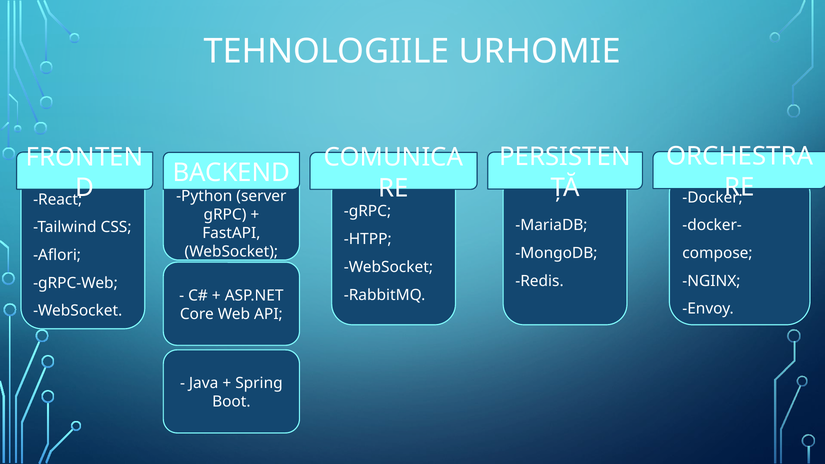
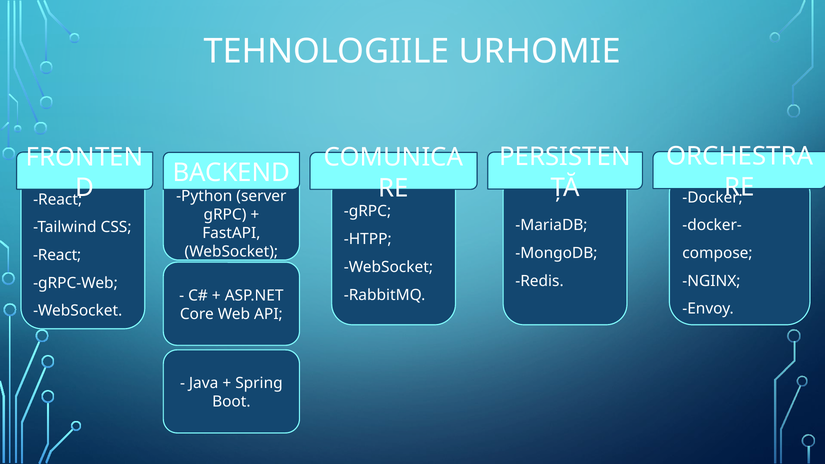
Aflori at (57, 255): Aflori -> React
